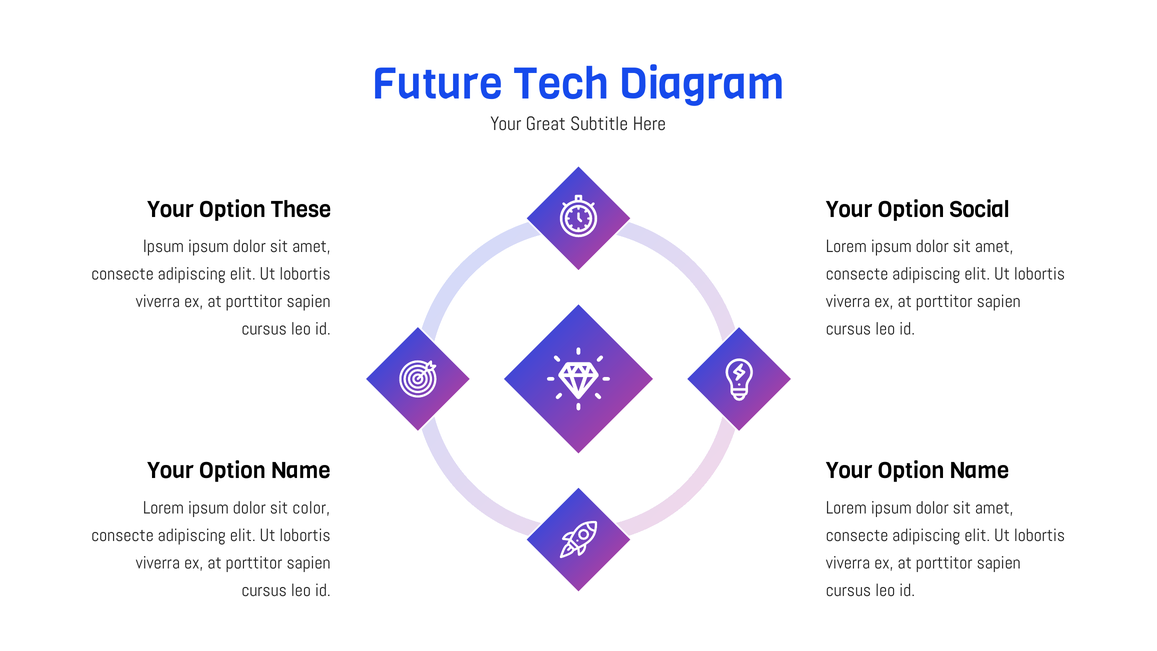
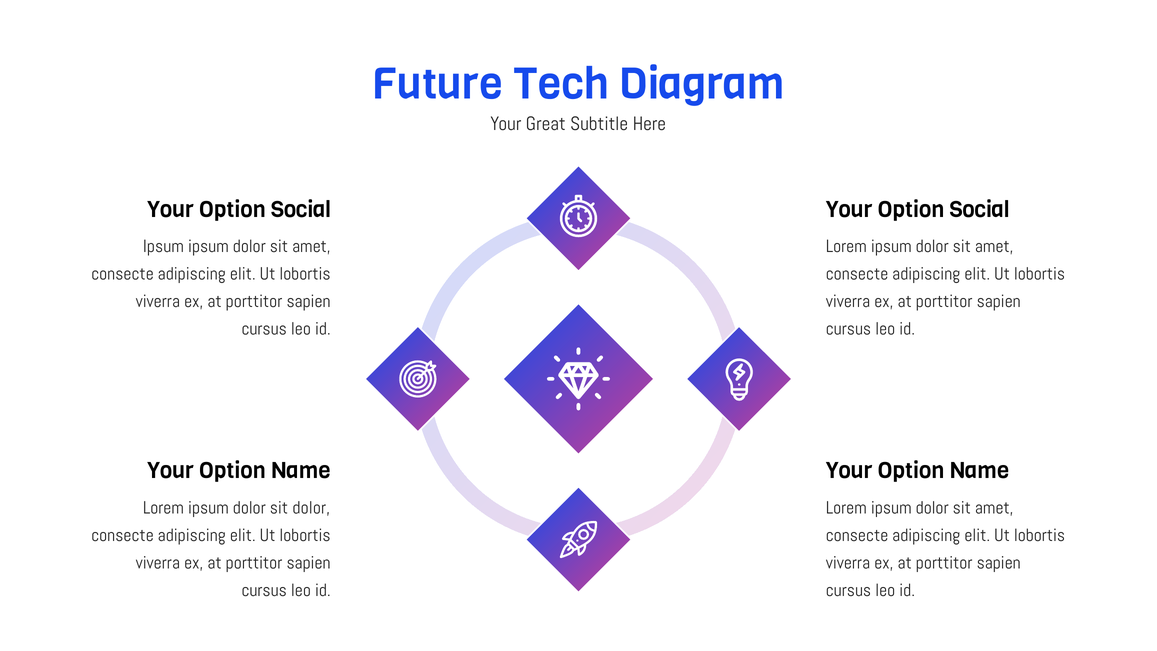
These at (301, 210): These -> Social
sit color: color -> dolor
